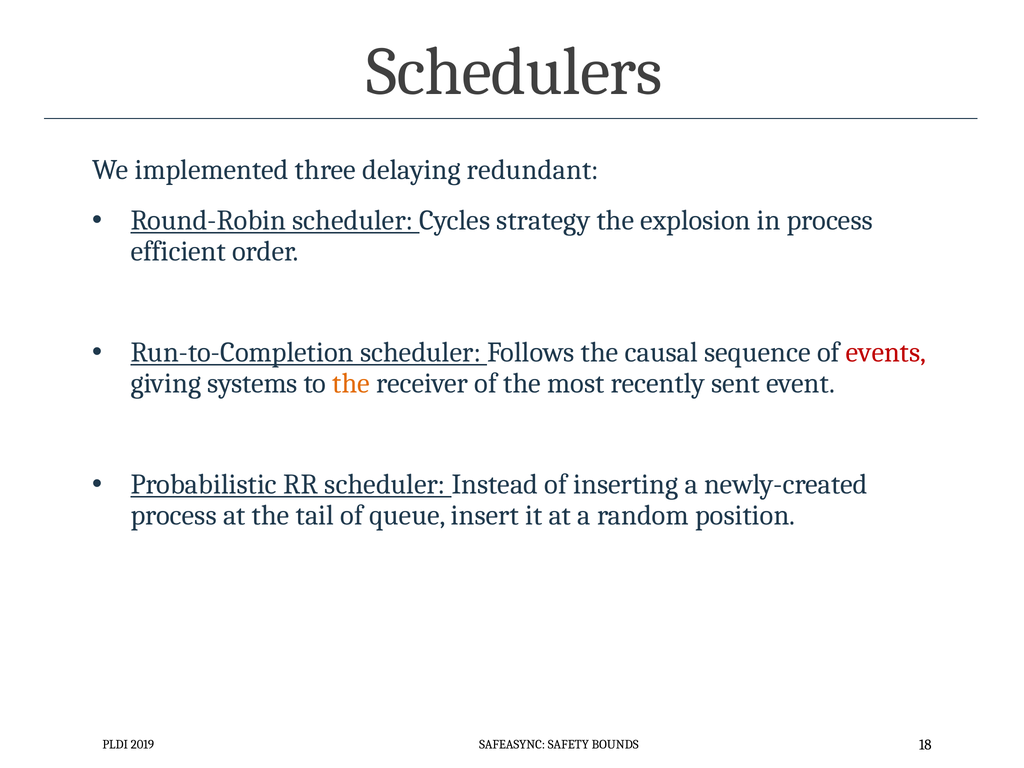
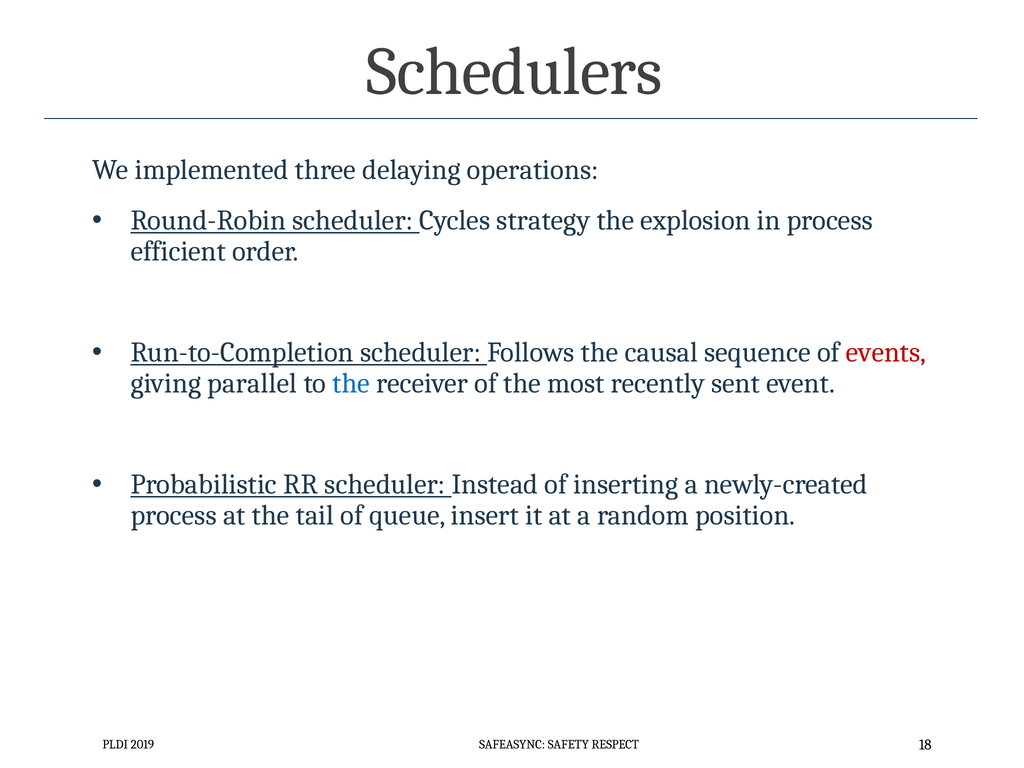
redundant: redundant -> operations
systems: systems -> parallel
the at (351, 383) colour: orange -> blue
BOUNDS: BOUNDS -> RESPECT
